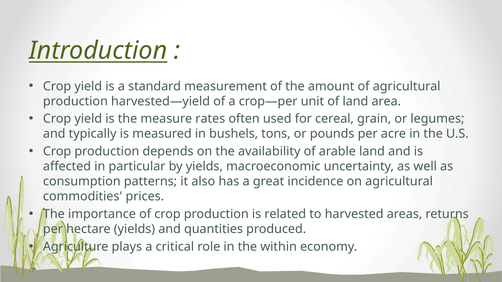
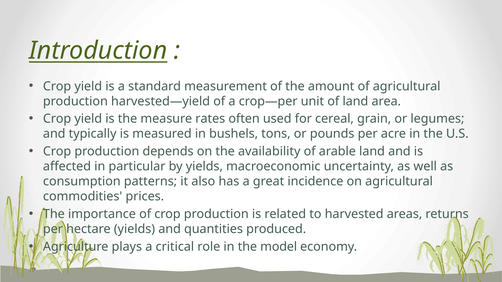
within: within -> model
